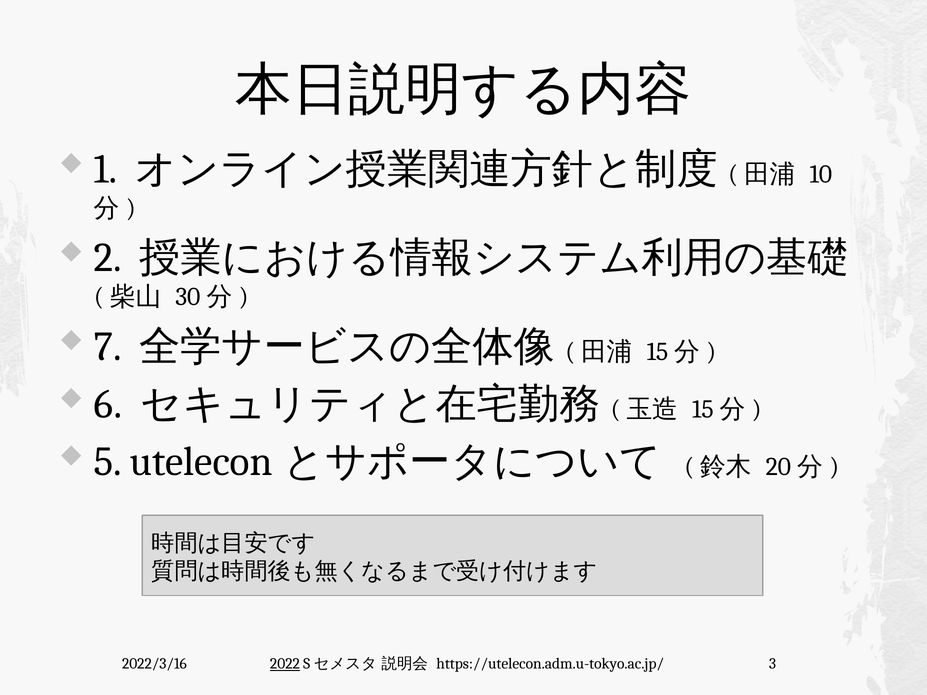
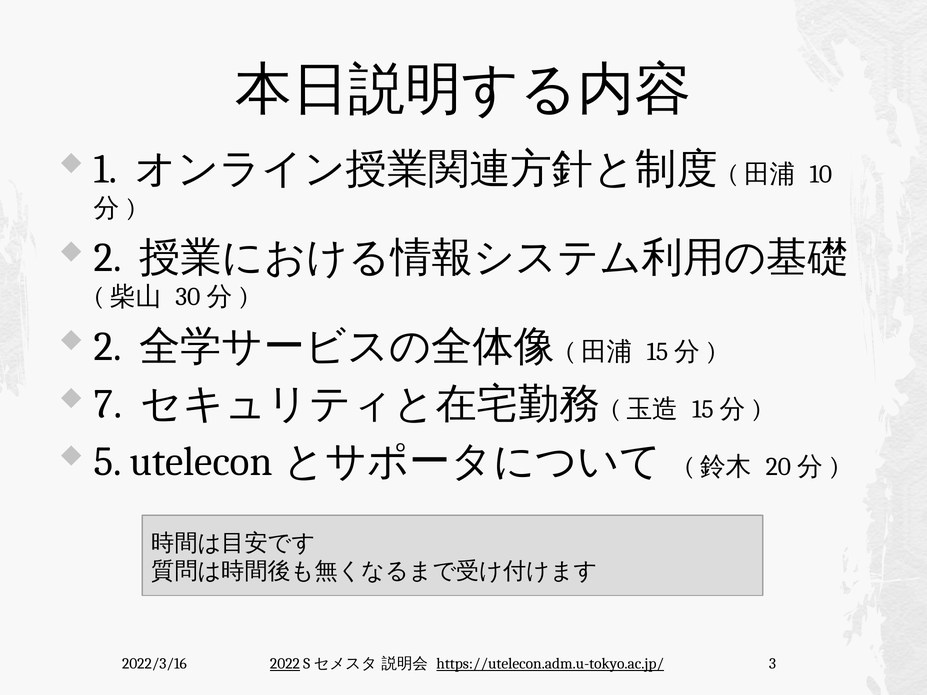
7 at (108, 347): 7 -> 2
6: 6 -> 7
https://utelecon.adm.u-tokyo.ac.jp/ underline: none -> present
